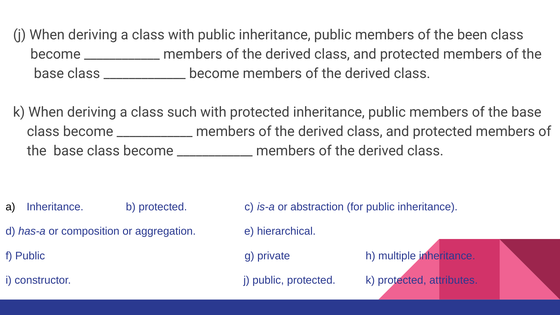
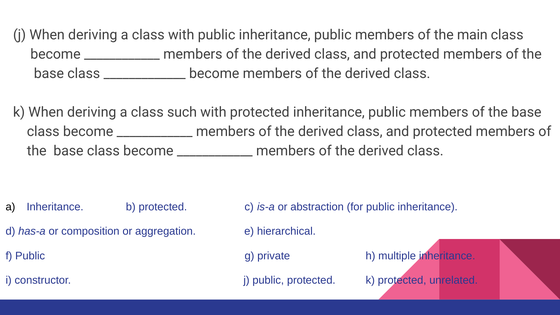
been: been -> main
attributes: attributes -> unrelated
